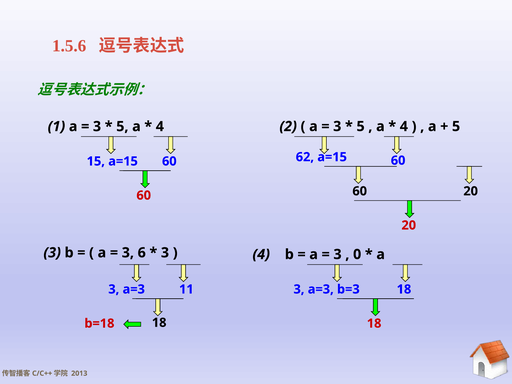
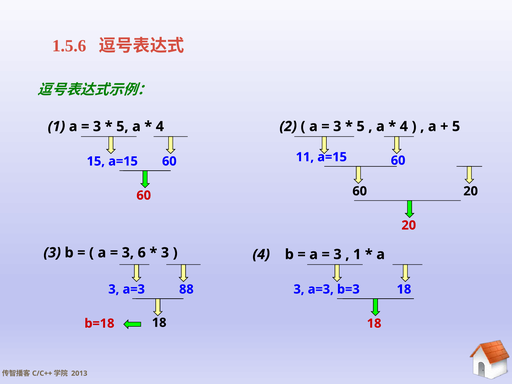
62: 62 -> 11
0 at (357, 254): 0 -> 1
11: 11 -> 88
